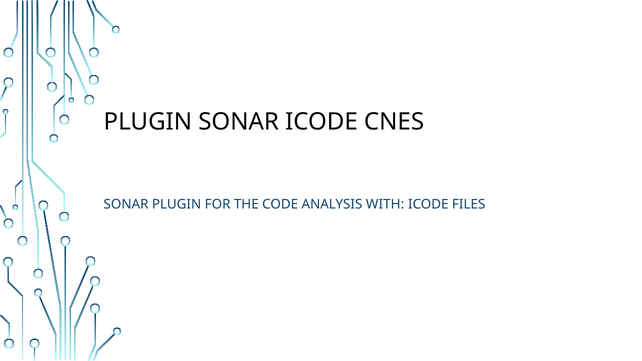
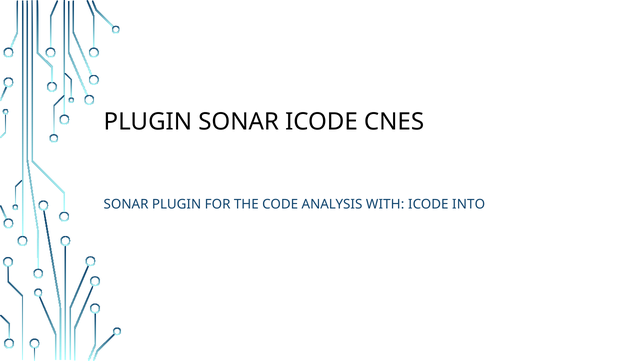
FILES: FILES -> INTO
